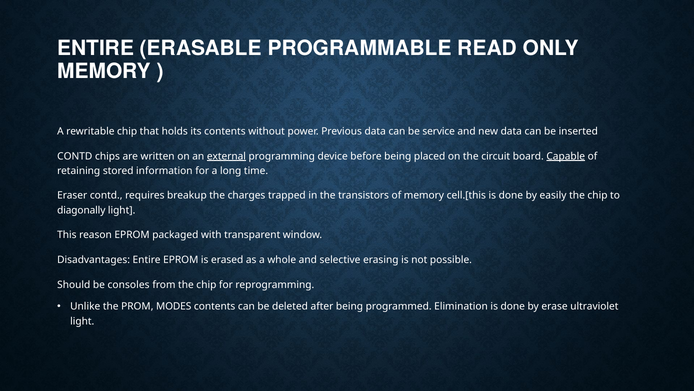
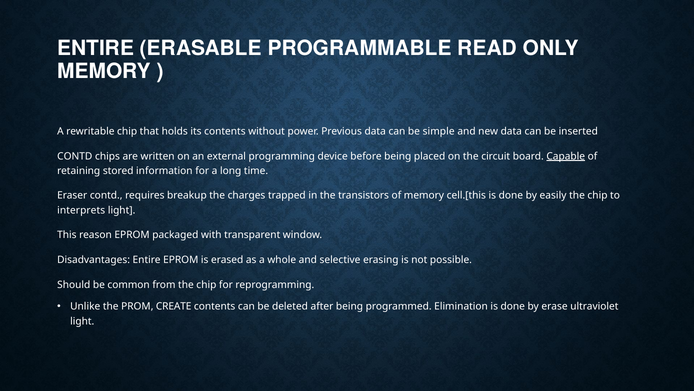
service: service -> simple
external underline: present -> none
diagonally: diagonally -> interprets
consoles: consoles -> common
MODES: MODES -> CREATE
